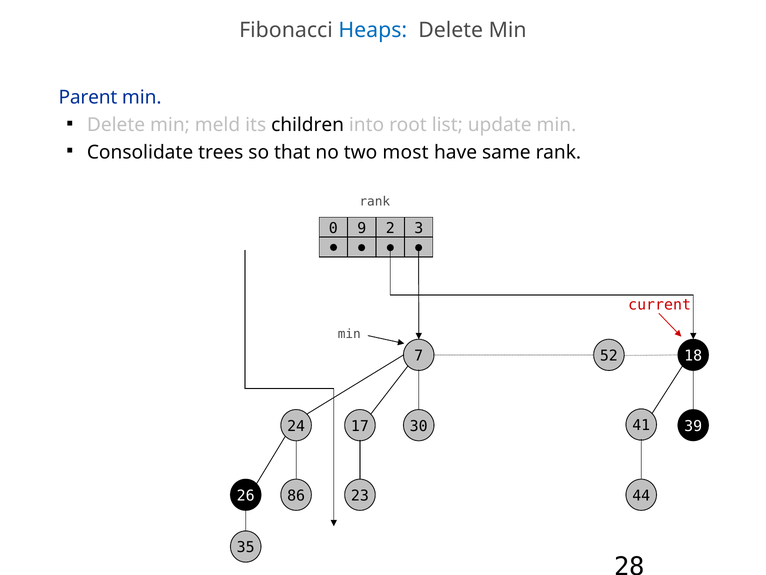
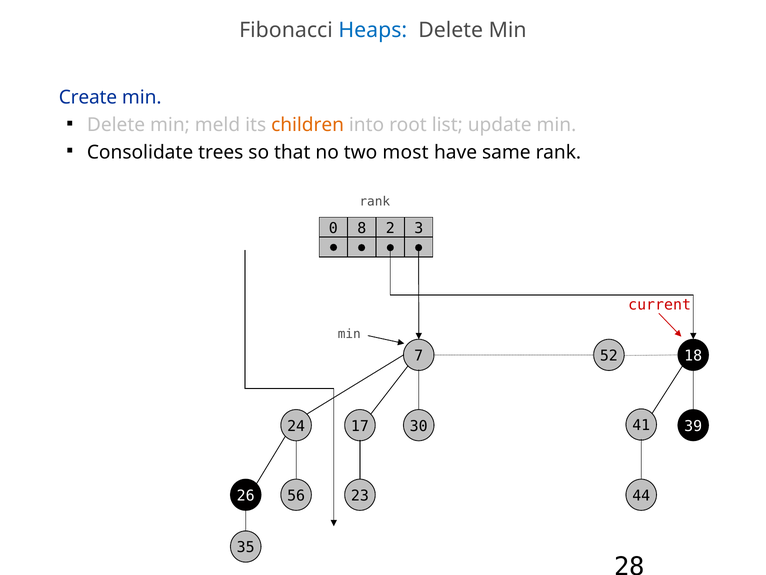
Parent: Parent -> Create
children colour: black -> orange
9: 9 -> 8
86: 86 -> 56
